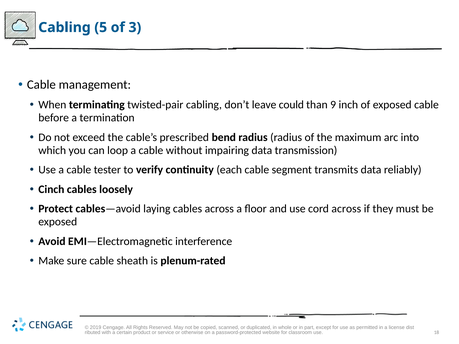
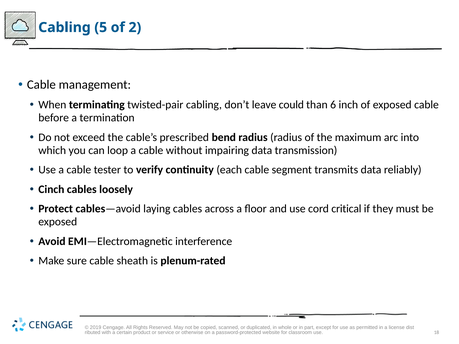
3: 3 -> 2
9: 9 -> 6
cord across: across -> critical
